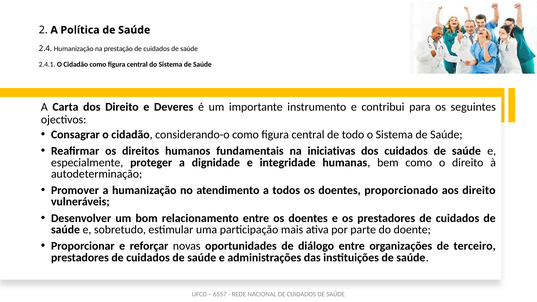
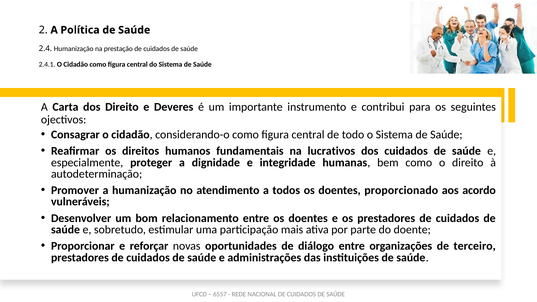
iniciativas: iniciativas -> lucrativos
aos direito: direito -> acordo
